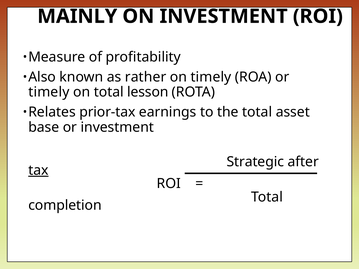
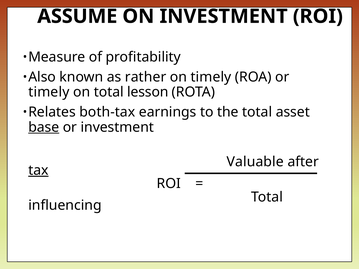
MAINLY: MAINLY -> ASSUME
prior-tax: prior-tax -> both-tax
base underline: none -> present
Strategic: Strategic -> Valuable
completion: completion -> influencing
